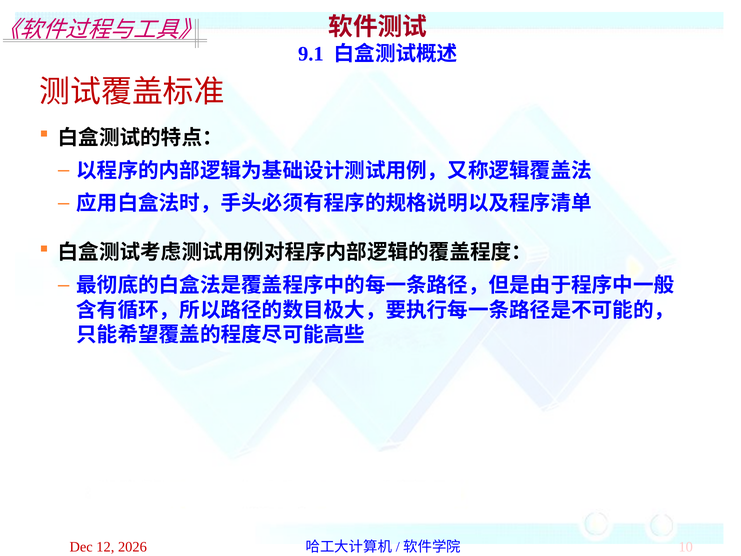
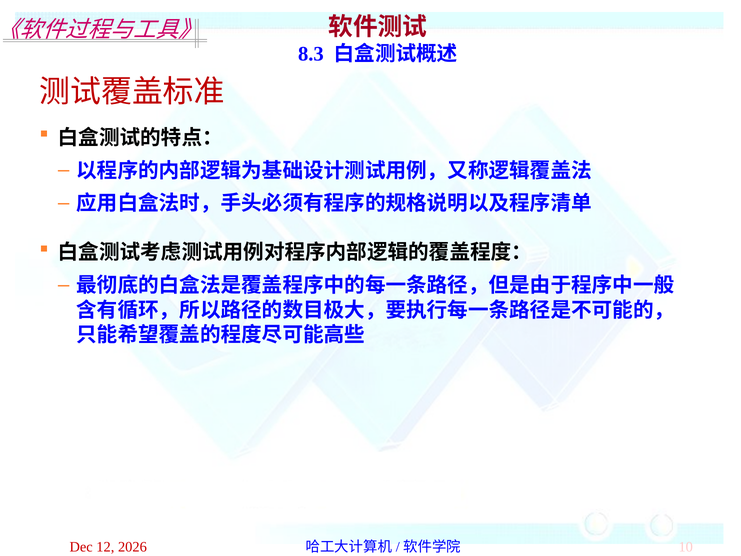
9.1: 9.1 -> 8.3
